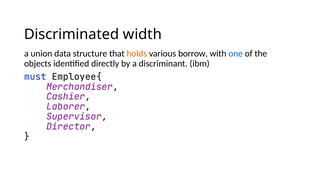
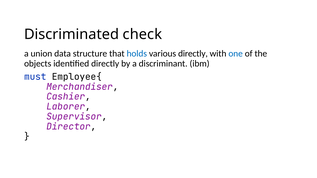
width: width -> check
holds colour: orange -> blue
various borrow: borrow -> directly
